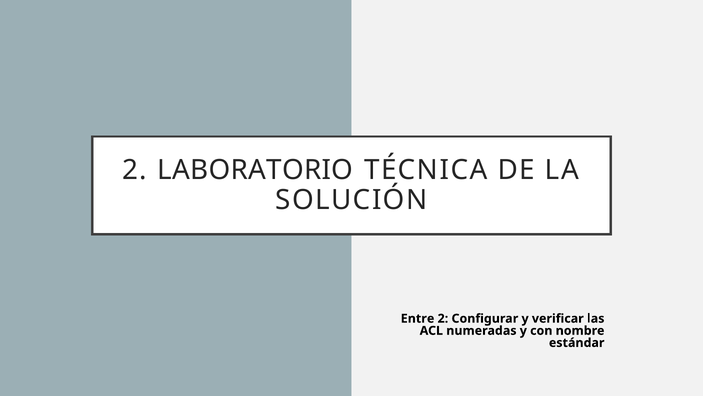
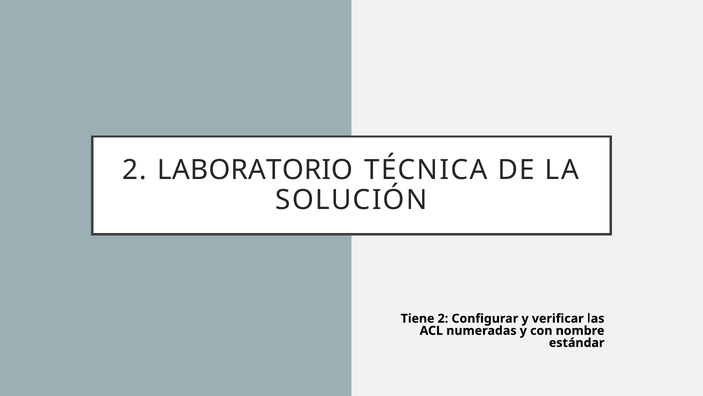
Entre: Entre -> Tiene
